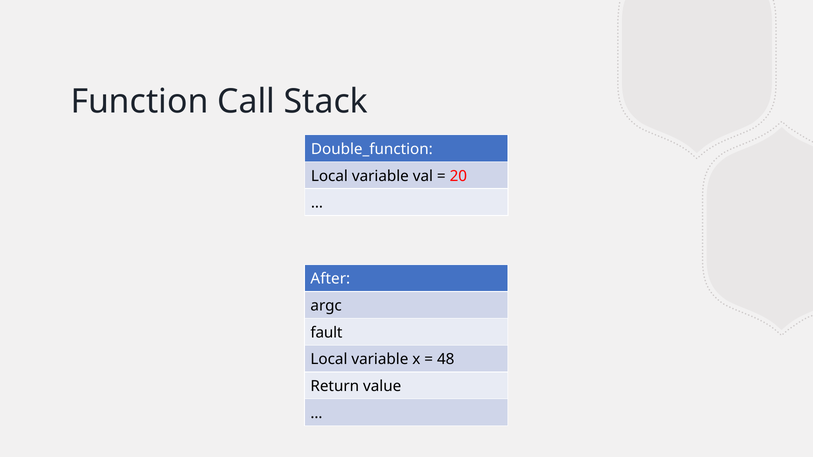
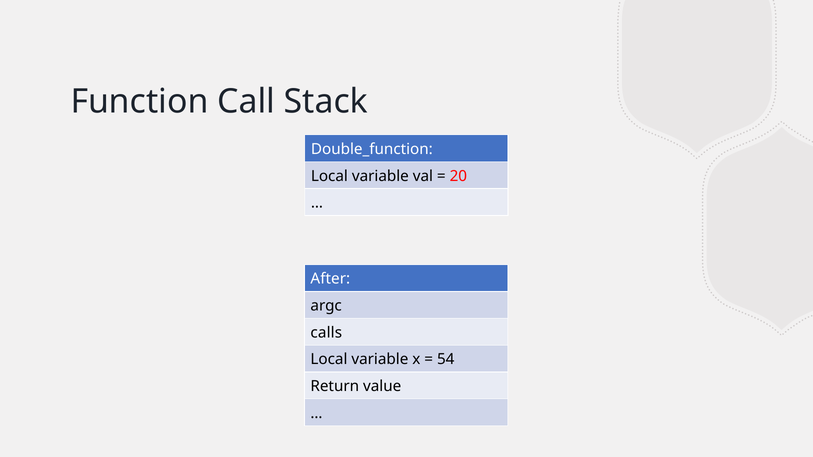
fault: fault -> calls
48: 48 -> 54
